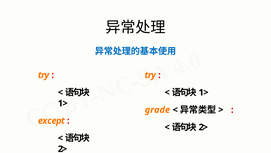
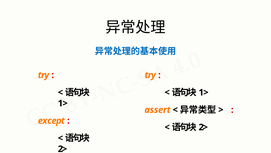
grade: grade -> assert
